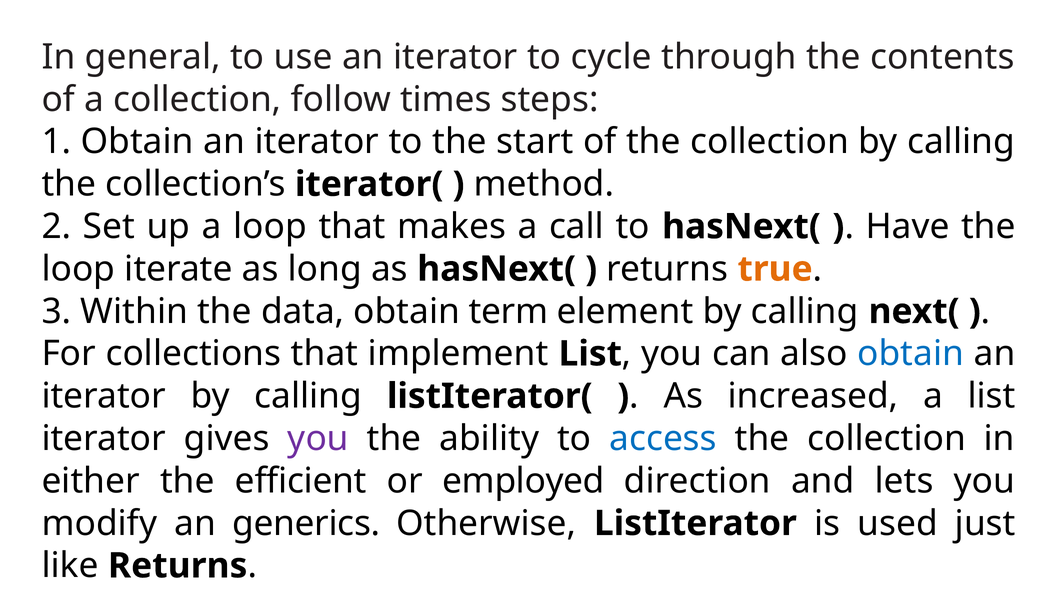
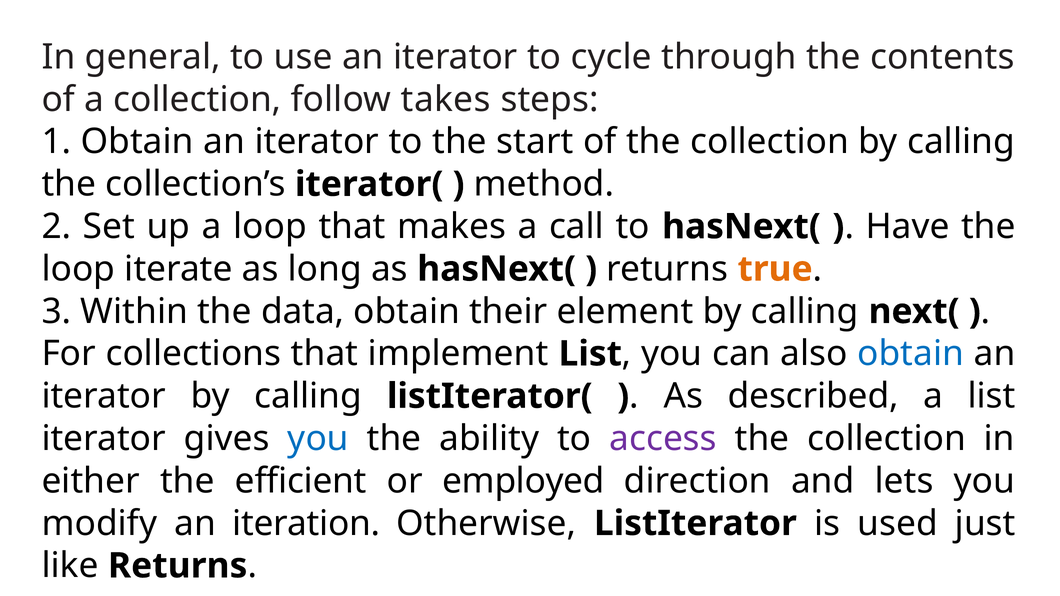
times: times -> takes
term: term -> their
increased: increased -> described
you at (318, 439) colour: purple -> blue
access colour: blue -> purple
generics: generics -> iteration
